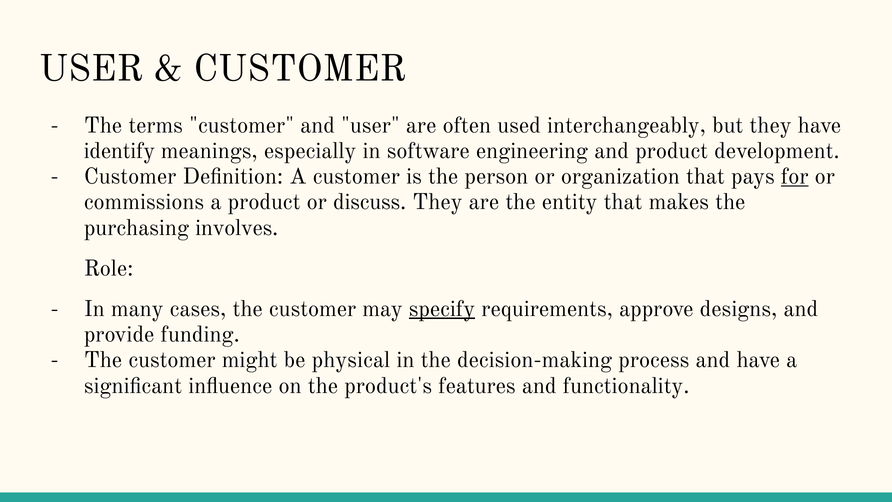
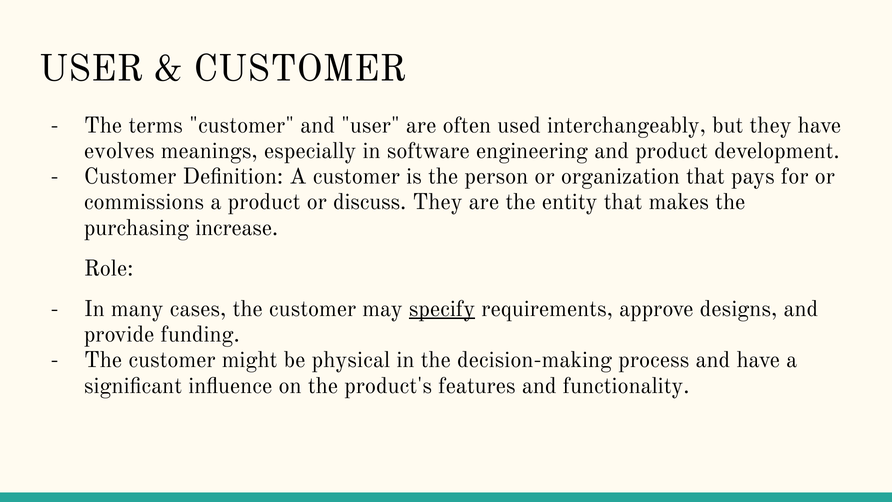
identify: identify -> evolves
for underline: present -> none
involves: involves -> increase
